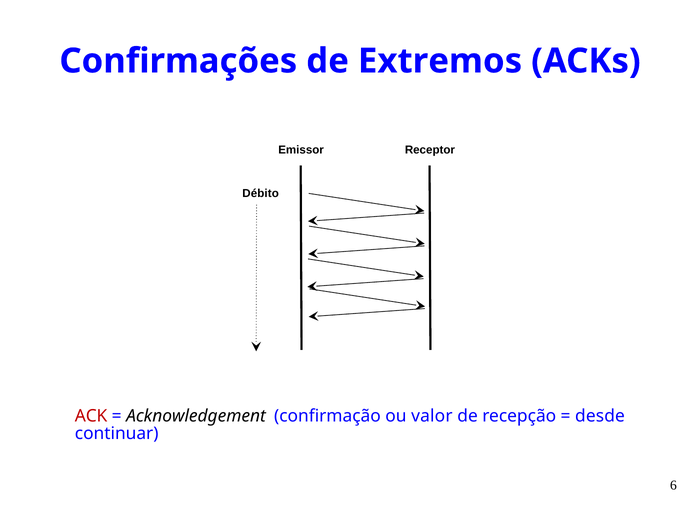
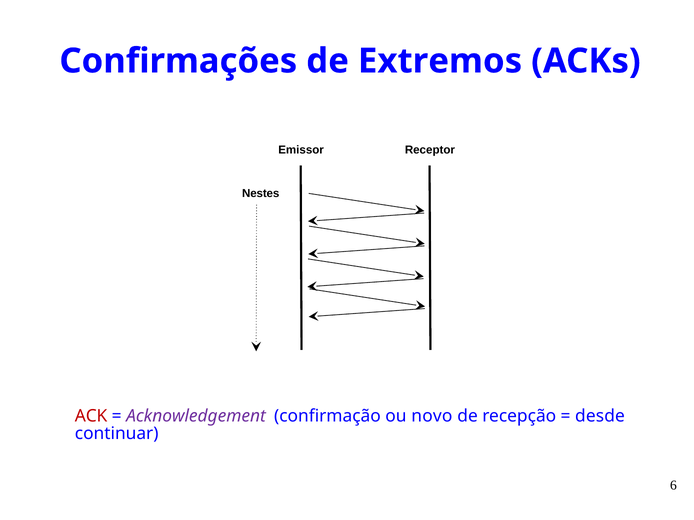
Débito: Débito -> Nestes
Acknowledgement colour: black -> purple
valor: valor -> novo
